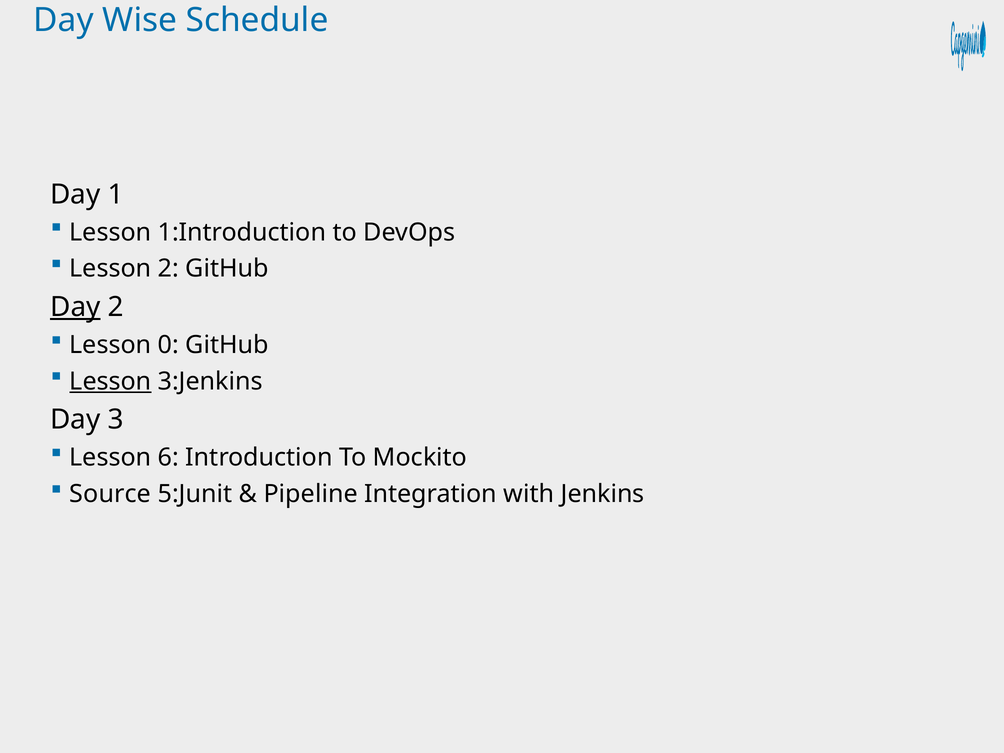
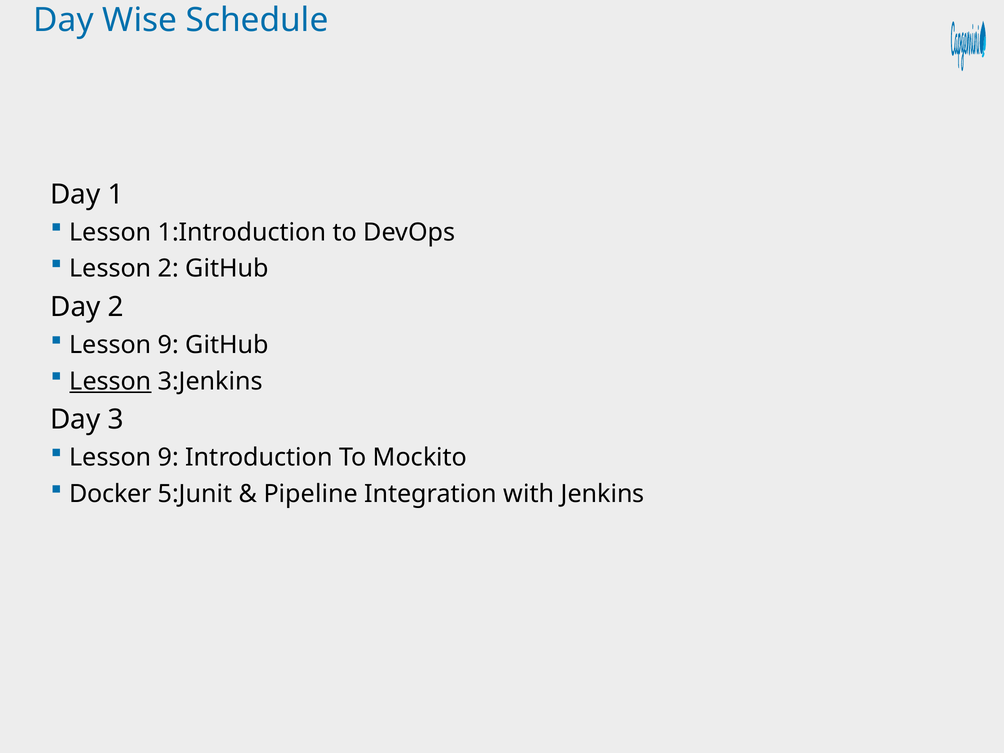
Day at (75, 307) underline: present -> none
0 at (168, 345): 0 -> 9
6 at (168, 457): 6 -> 9
Source: Source -> Docker
